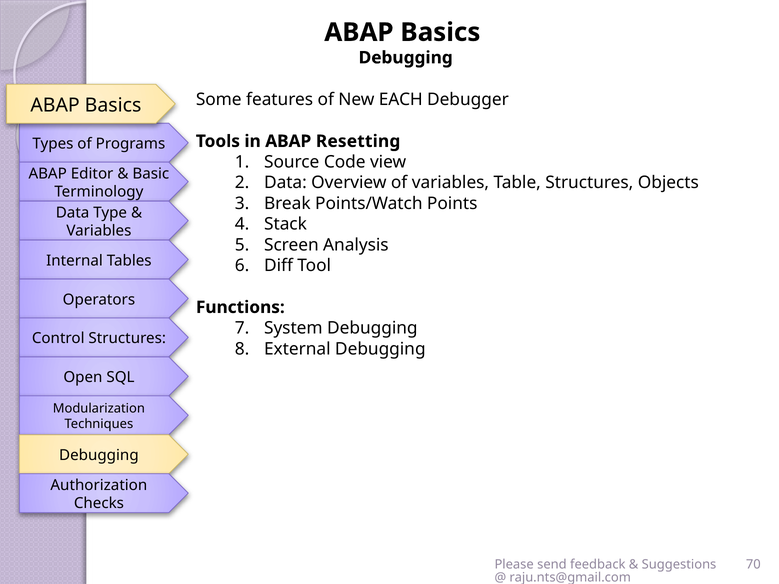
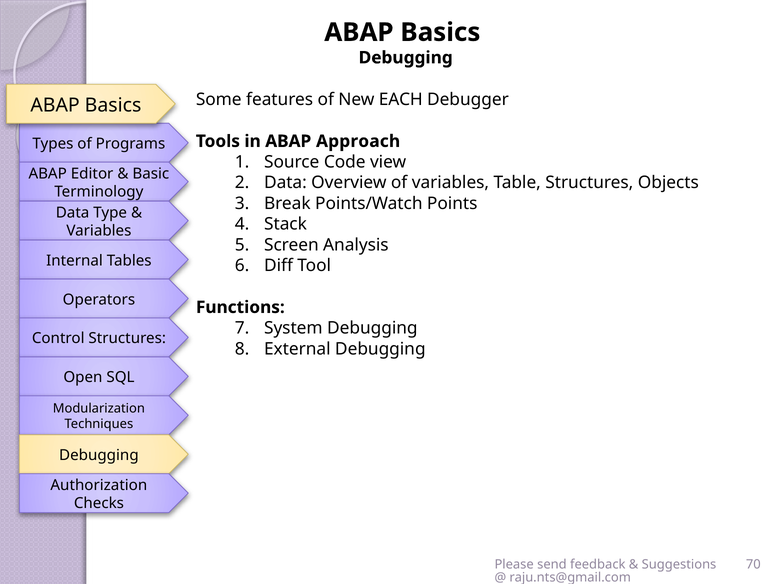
Resetting: Resetting -> Approach
